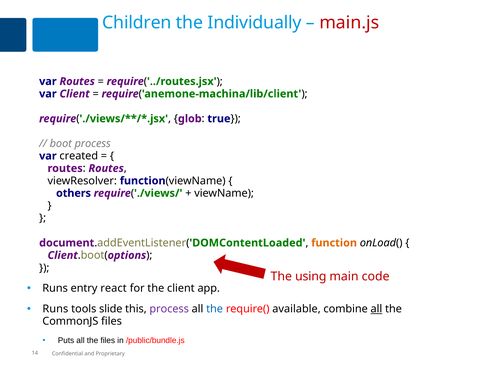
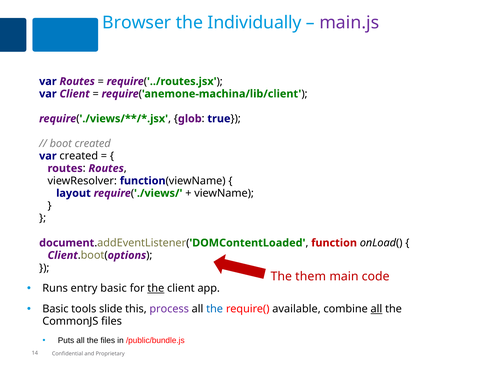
Children: Children -> Browser
main.js colour: red -> purple
boot process: process -> created
others: others -> layout
function colour: orange -> red
using: using -> them
entry react: react -> basic
the at (156, 289) underline: none -> present
Runs at (55, 309): Runs -> Basic
